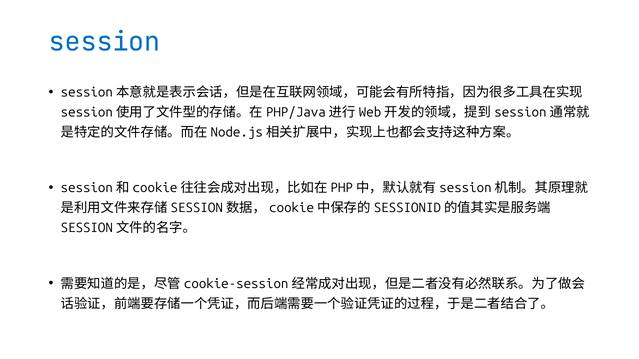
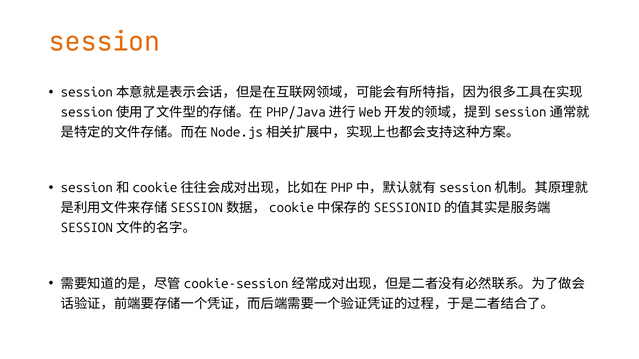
session colour: blue -> orange
